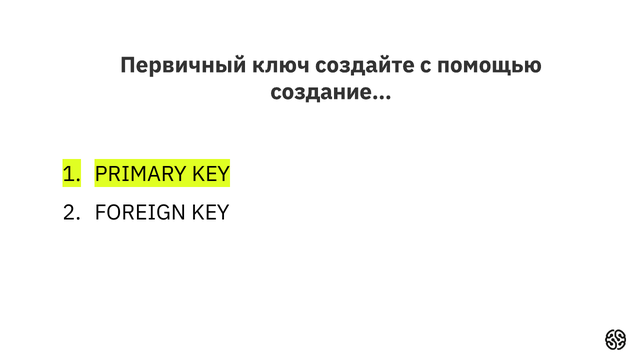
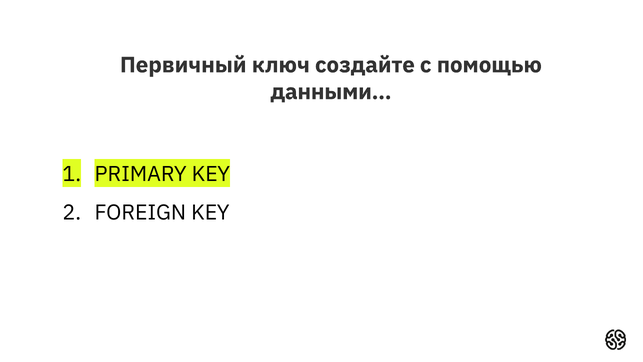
создание…: создание… -> данными…
